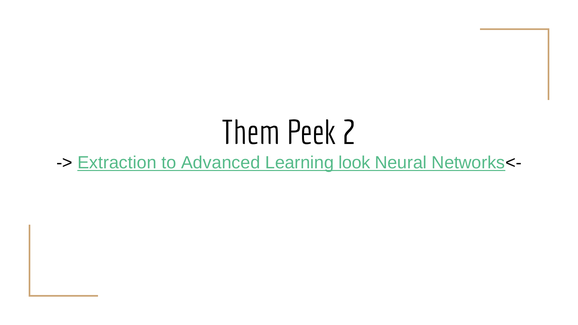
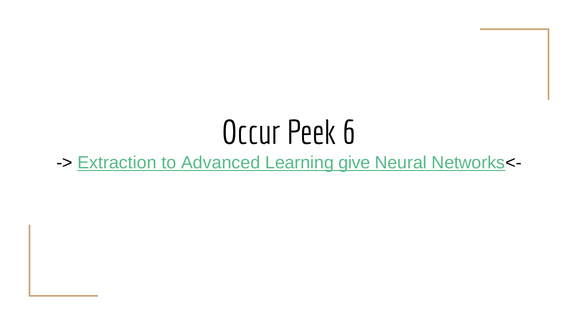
Them: Them -> Occur
2: 2 -> 6
look: look -> give
